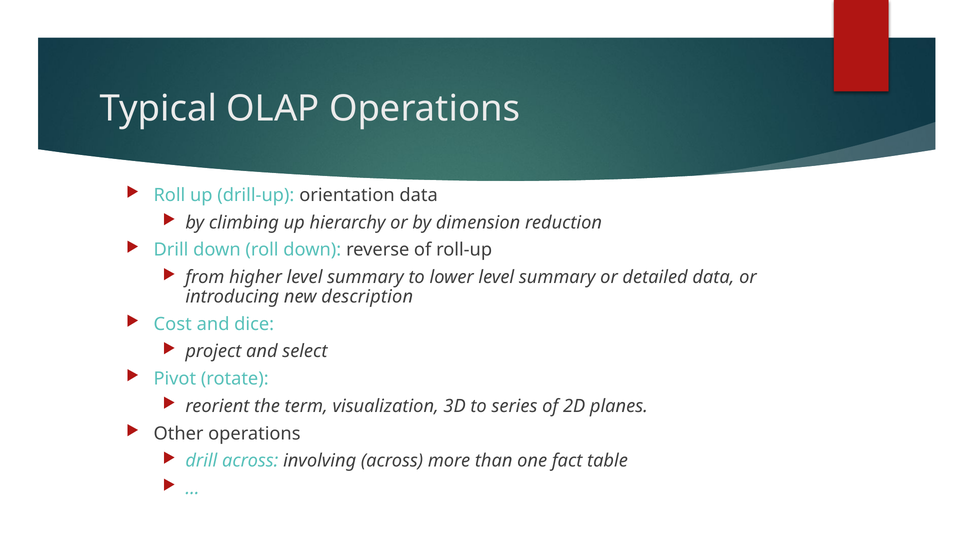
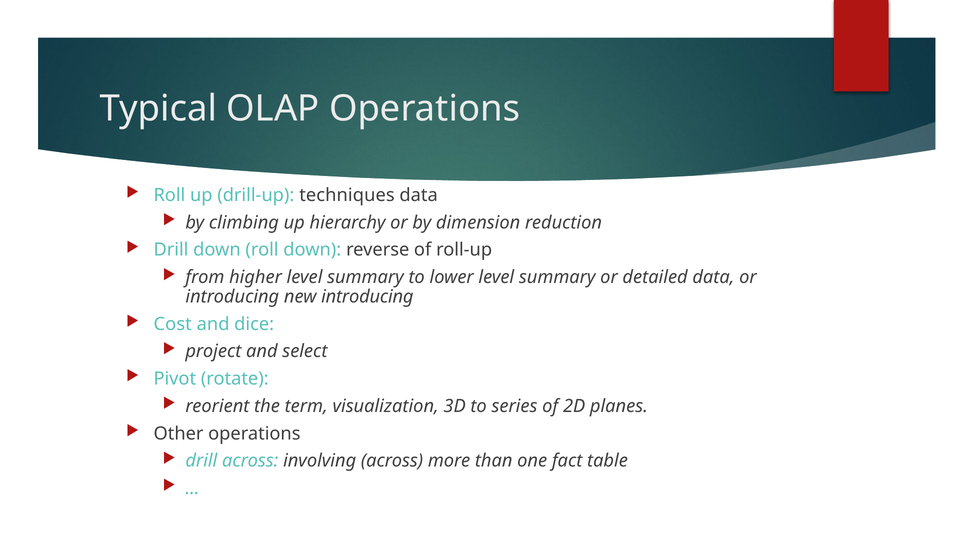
orientation: orientation -> techniques
new description: description -> introducing
